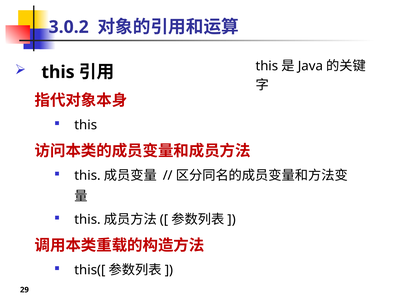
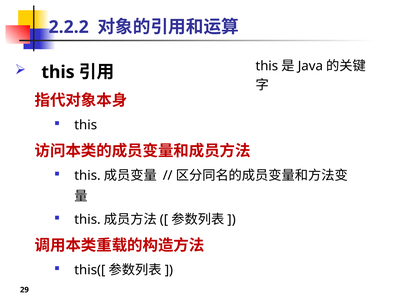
3.0.2: 3.0.2 -> 2.2.2
